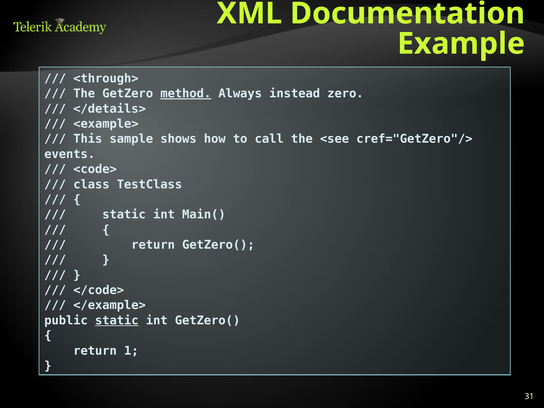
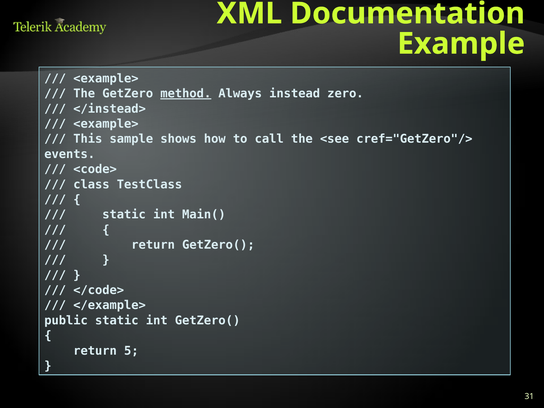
<through> at (106, 79): <through> -> <example>
</details>: </details> -> </instead>
static at (117, 320) underline: present -> none
1: 1 -> 5
